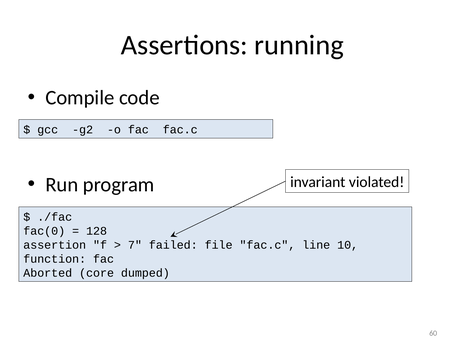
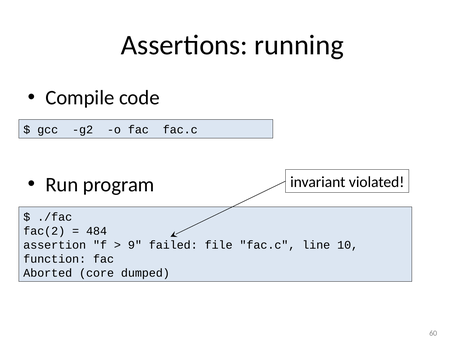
fac(0: fac(0 -> fac(2
128: 128 -> 484
7: 7 -> 9
